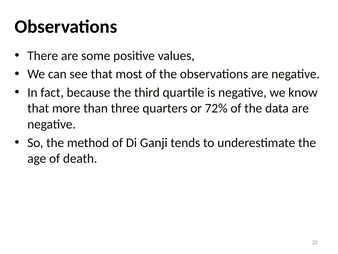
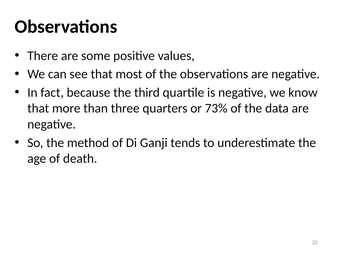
72%: 72% -> 73%
